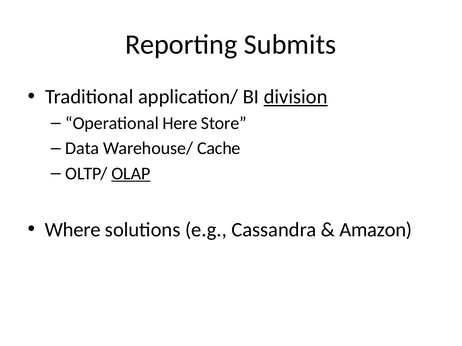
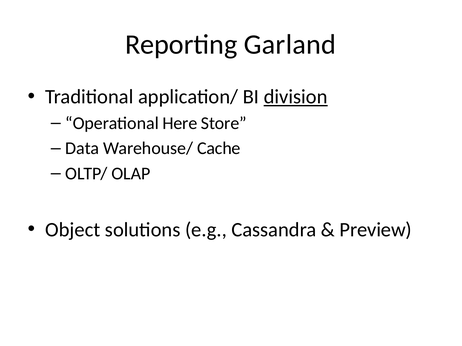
Submits: Submits -> Garland
OLAP underline: present -> none
Where: Where -> Object
Amazon: Amazon -> Preview
